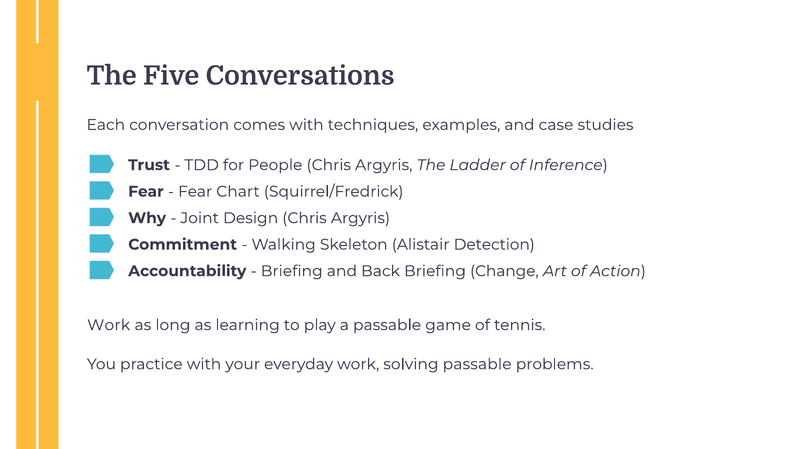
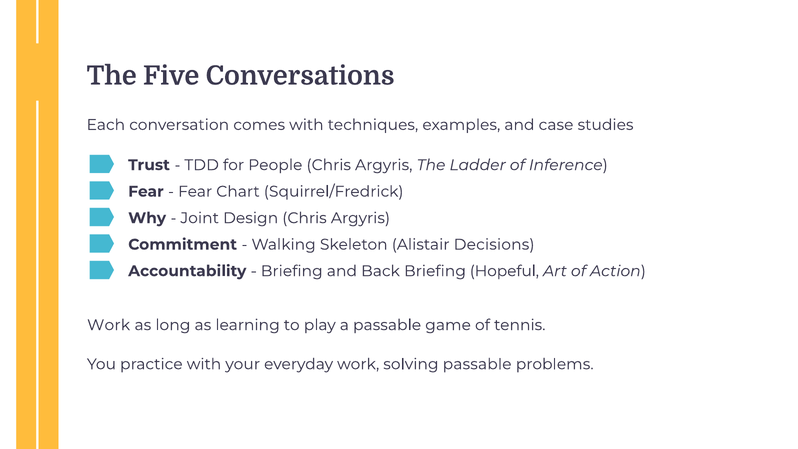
Detection: Detection -> Decisions
Change: Change -> Hopeful
